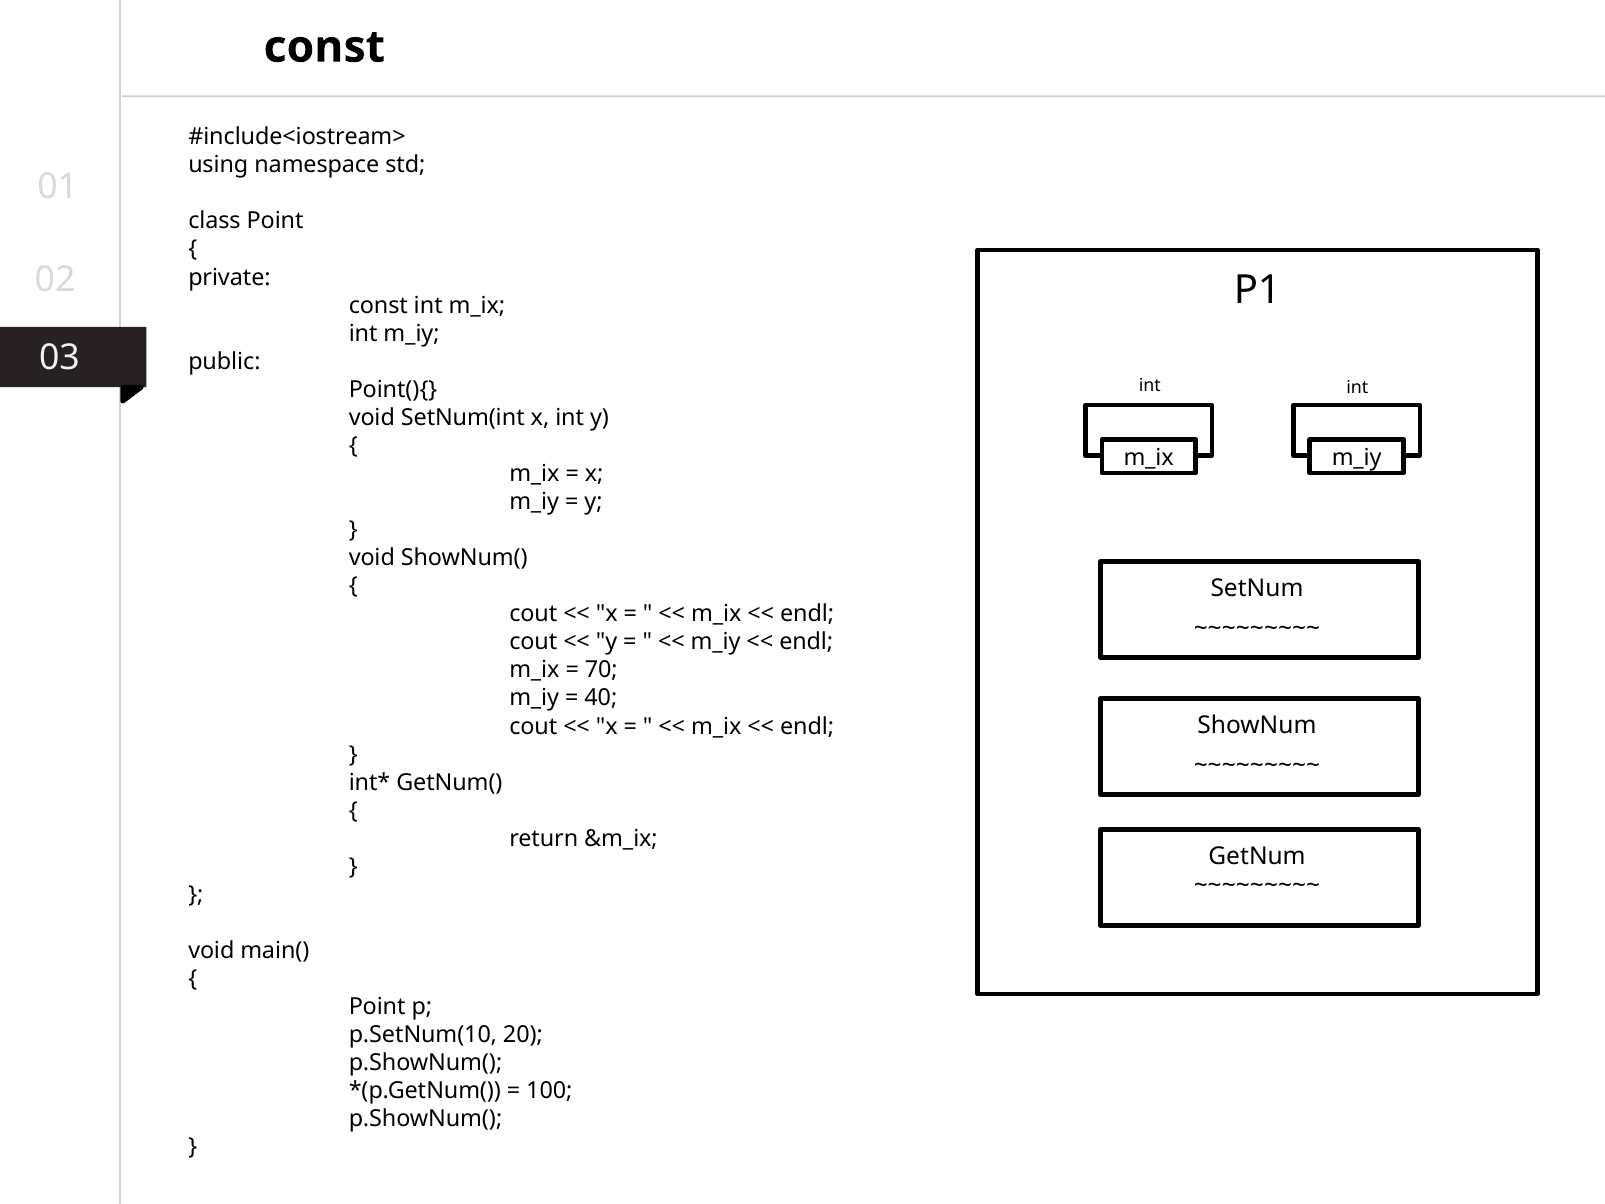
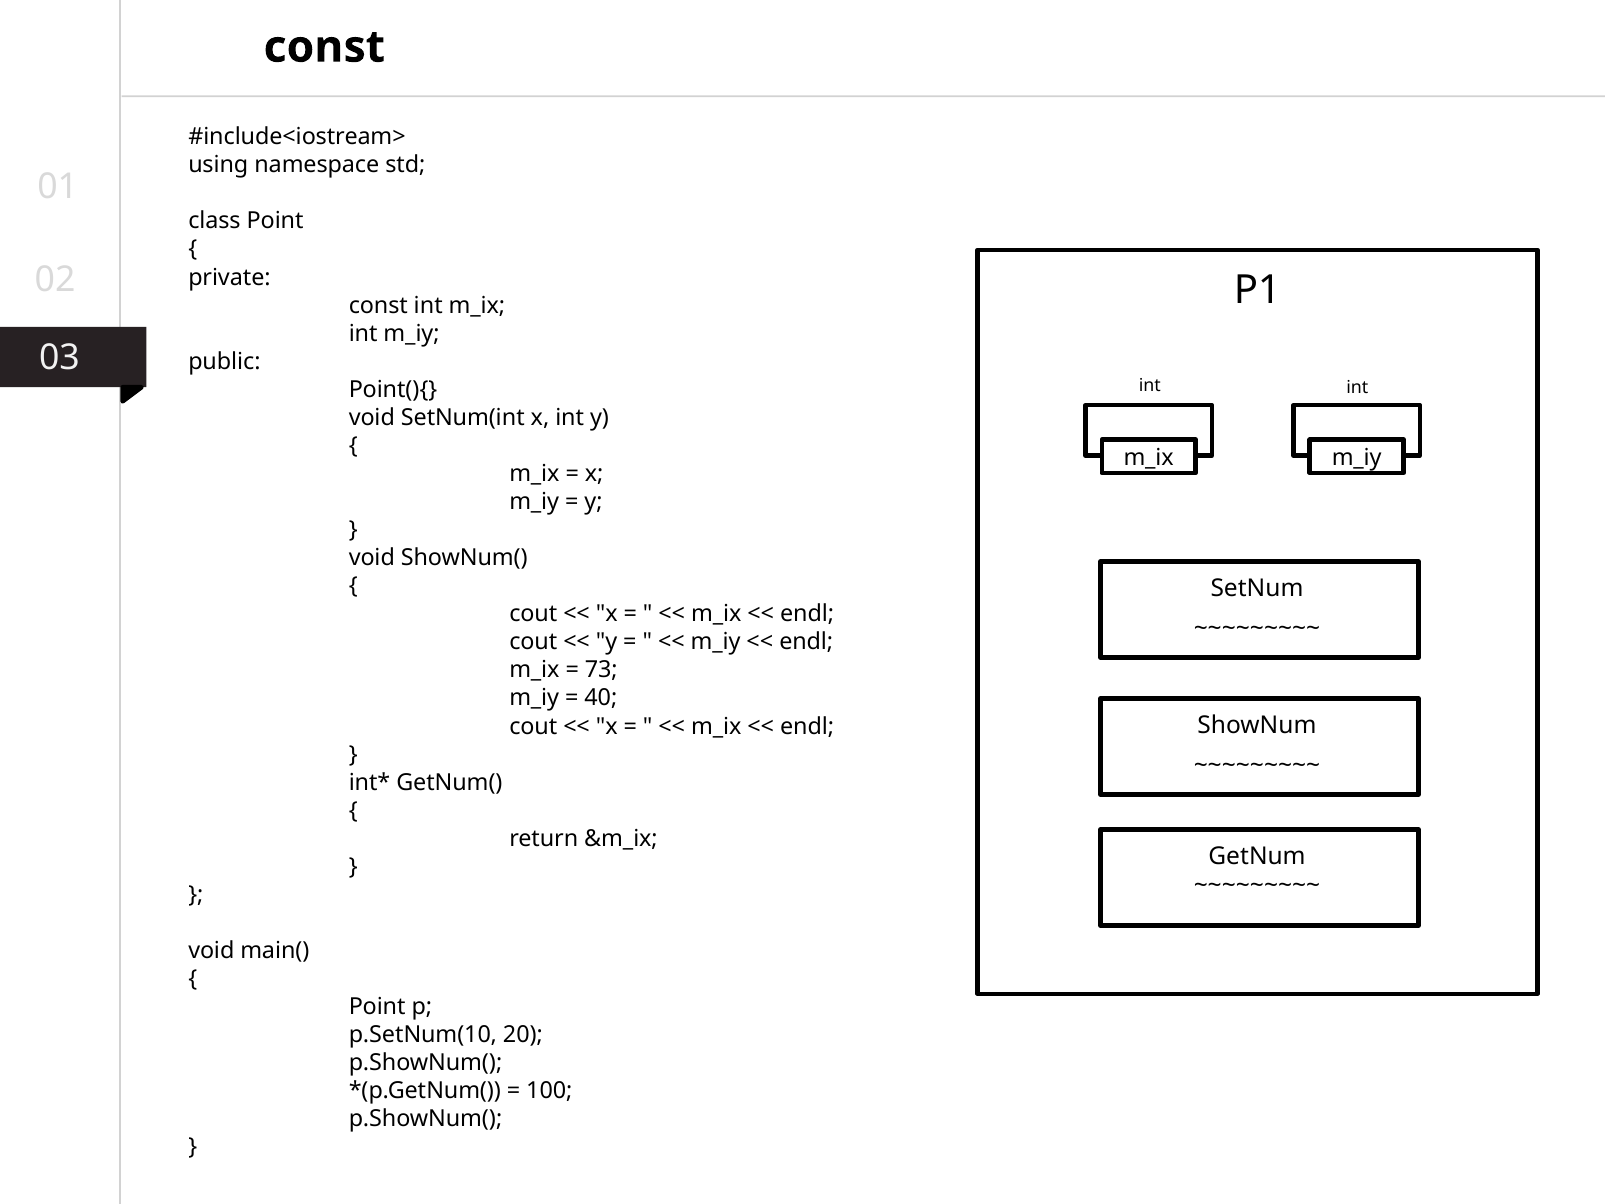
70: 70 -> 73
